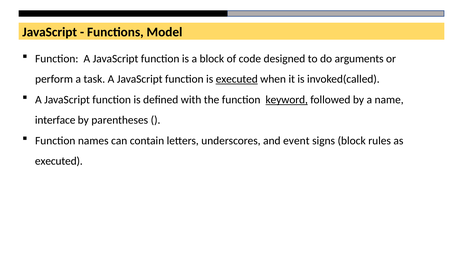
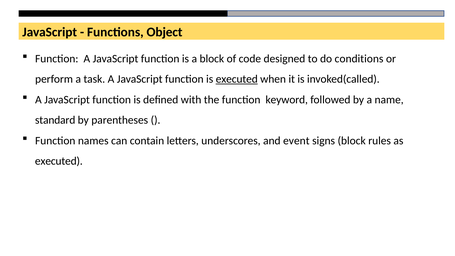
Model: Model -> Object
arguments: arguments -> conditions
keyword underline: present -> none
interface: interface -> standard
